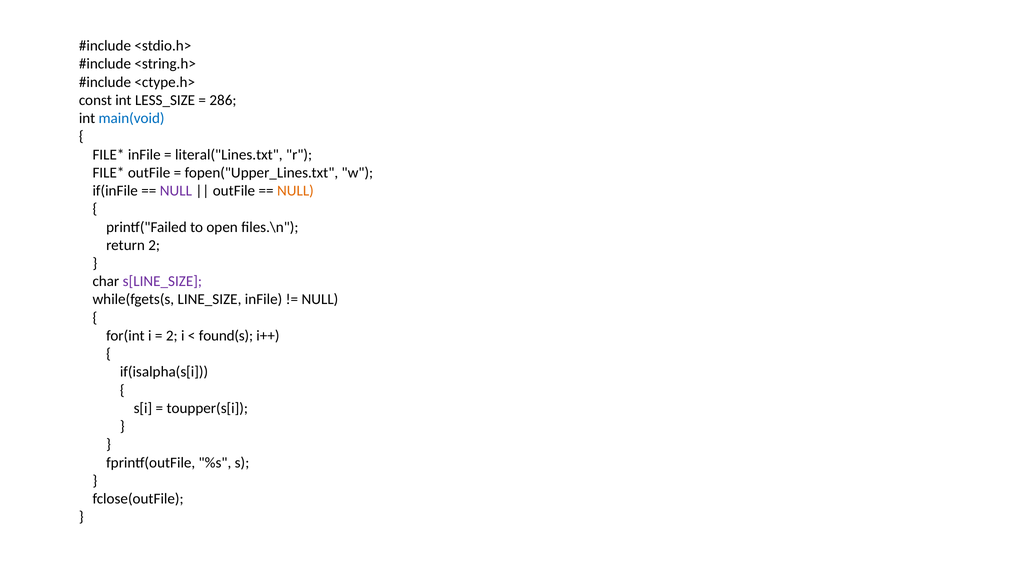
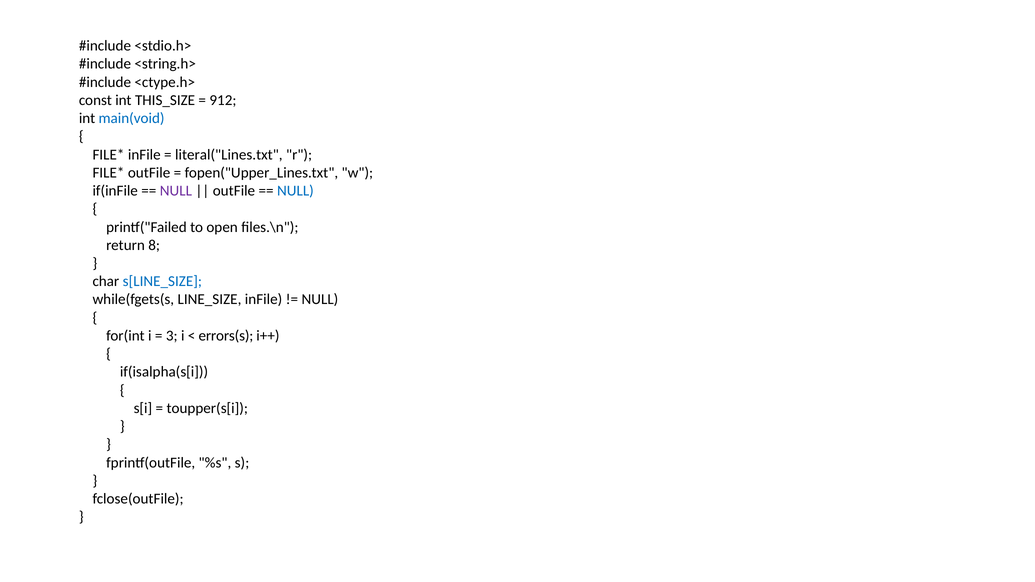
LESS_SIZE: LESS_SIZE -> THIS_SIZE
286: 286 -> 912
NULL at (295, 191) colour: orange -> blue
return 2: 2 -> 8
s[LINE_SIZE colour: purple -> blue
2 at (172, 336): 2 -> 3
found(s: found(s -> errors(s
